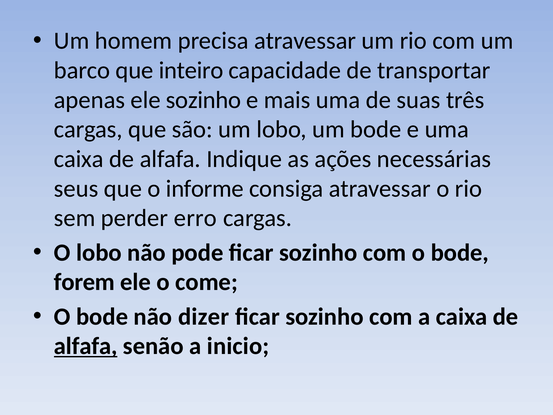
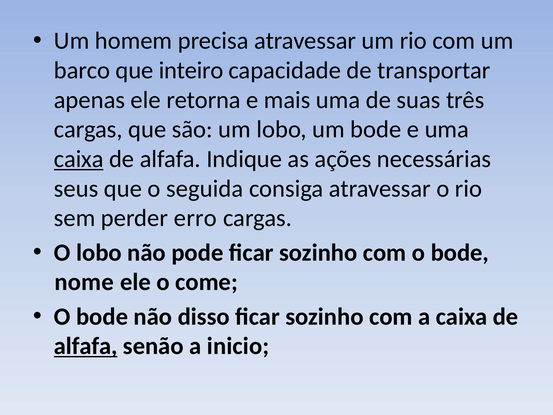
ele sozinho: sozinho -> retorna
caixa at (79, 159) underline: none -> present
informe: informe -> seguida
forem: forem -> nome
dizer: dizer -> disso
